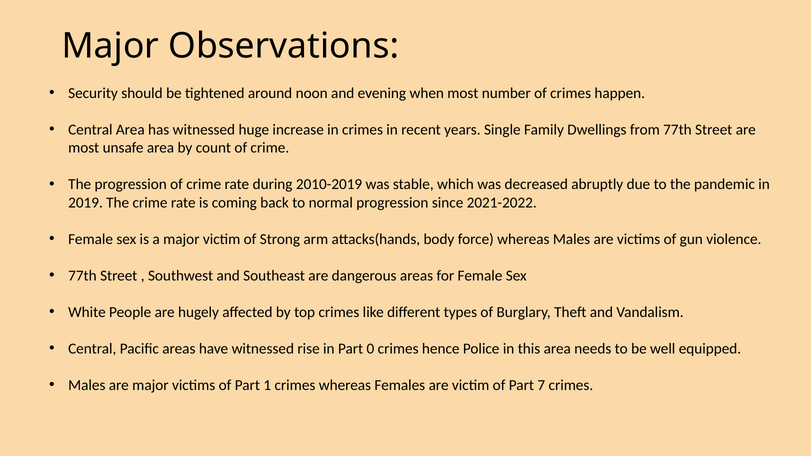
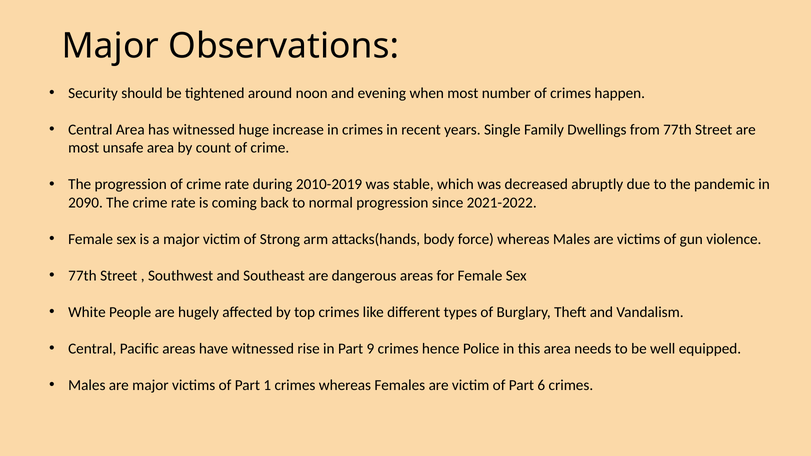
2019: 2019 -> 2090
0: 0 -> 9
7: 7 -> 6
